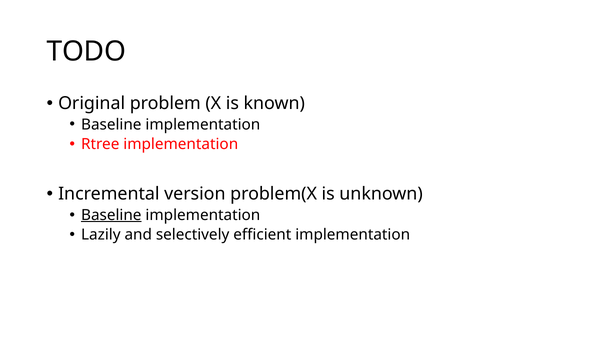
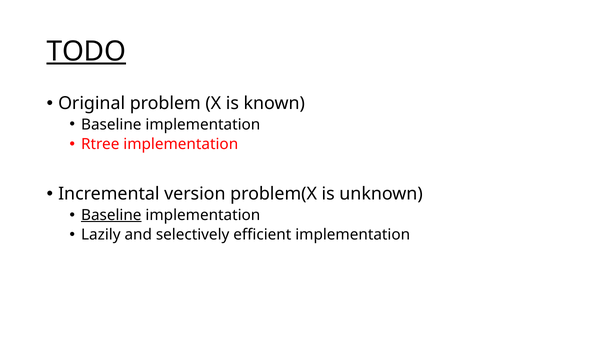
TODO underline: none -> present
